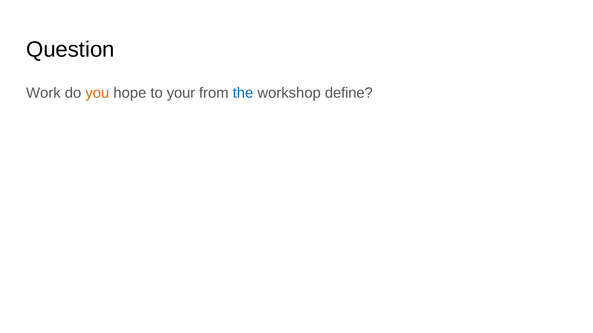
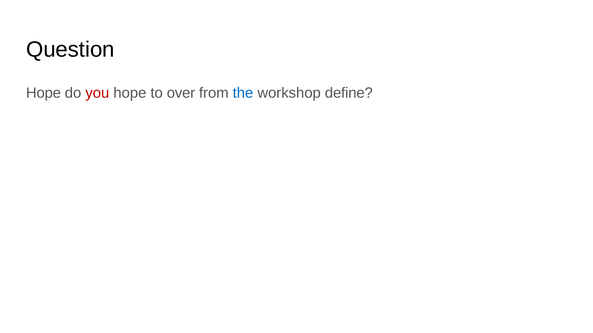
Work at (43, 93): Work -> Hope
you colour: orange -> red
your: your -> over
